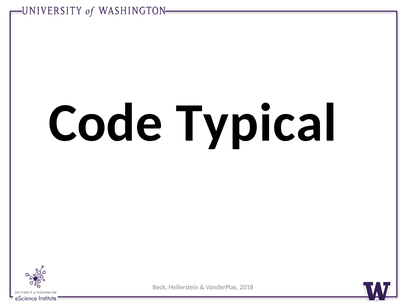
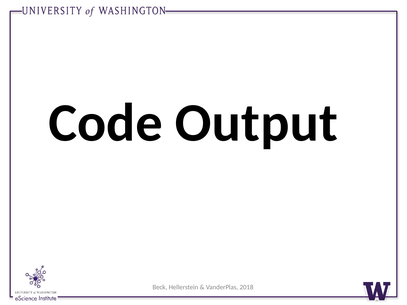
Typical: Typical -> Output
